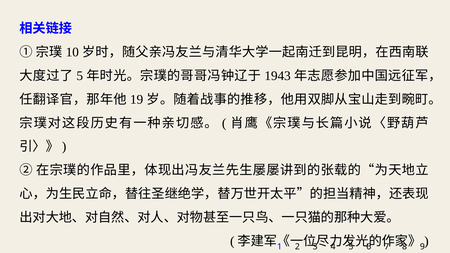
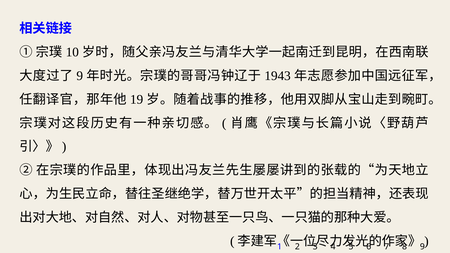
5 at (80, 76): 5 -> 9
